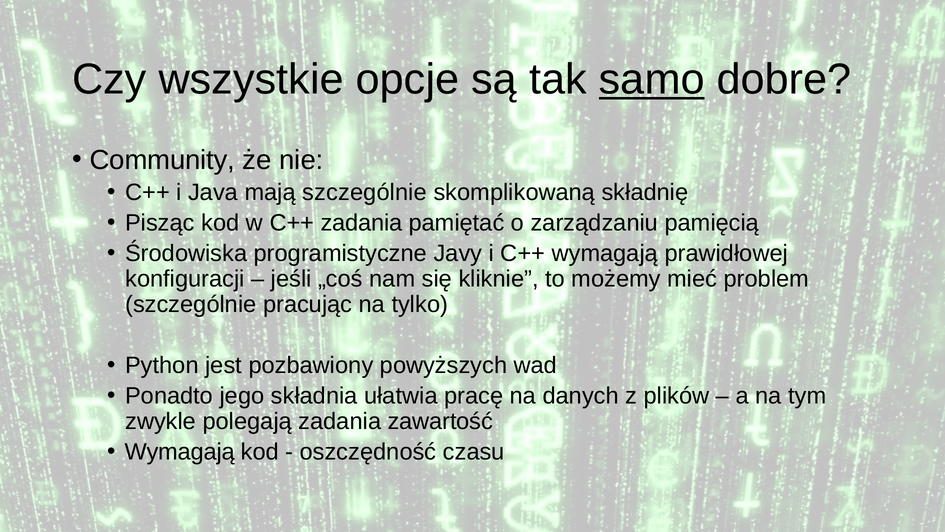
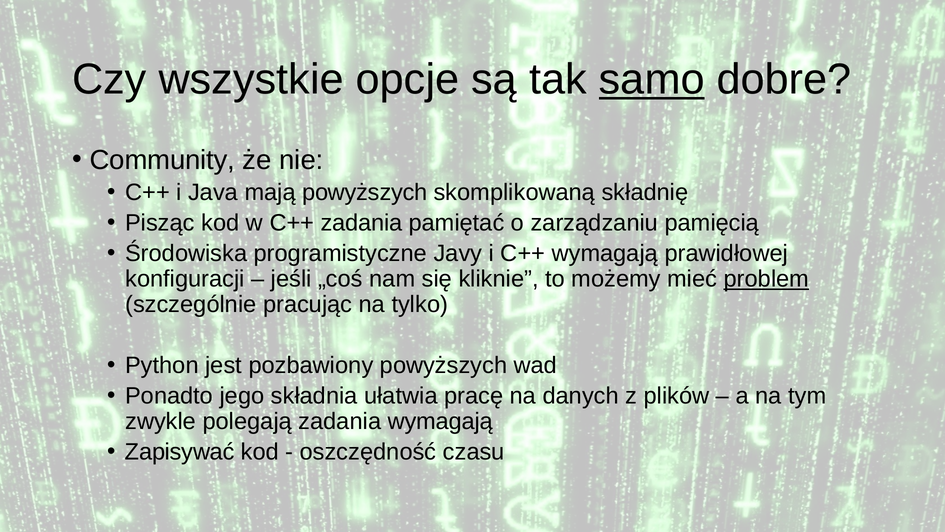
mają szczególnie: szczególnie -> powyższych
problem underline: none -> present
zadania zawartość: zawartość -> wymagają
Wymagają at (180, 451): Wymagają -> Zapisywać
